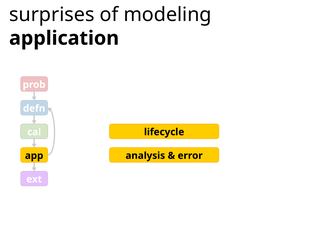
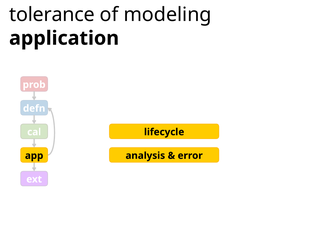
surprises: surprises -> tolerance
